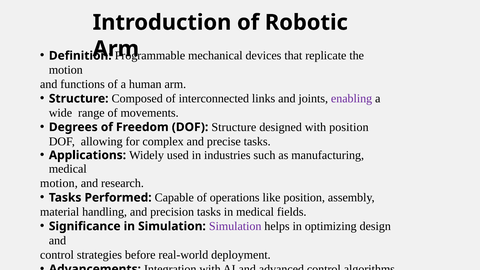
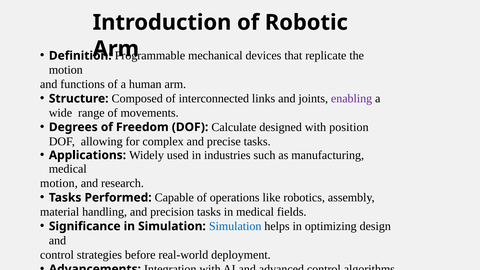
DOF Structure: Structure -> Calculate
like position: position -> robotics
Simulation at (235, 226) colour: purple -> blue
